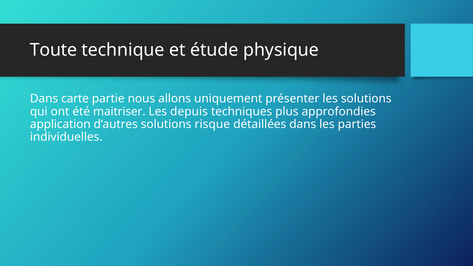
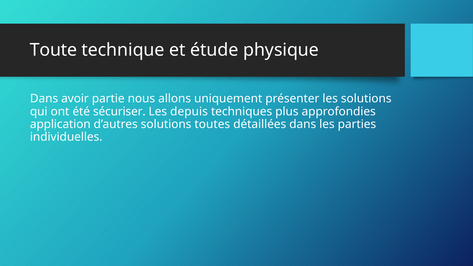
carte: carte -> avoir
maitriser: maitriser -> sécuriser
risque: risque -> toutes
